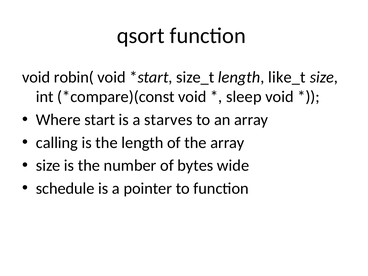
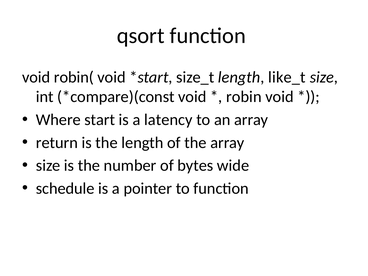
sleep: sleep -> robin
starves: starves -> latency
calling: calling -> return
